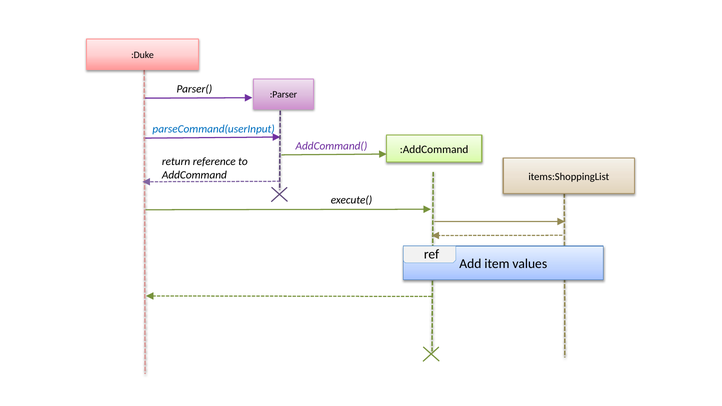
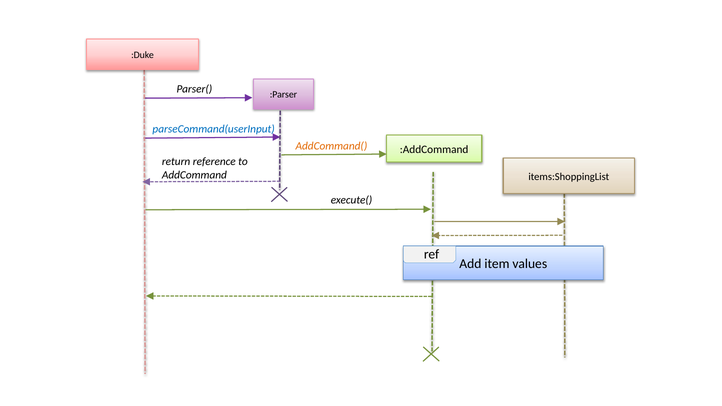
AddCommand( colour: purple -> orange
